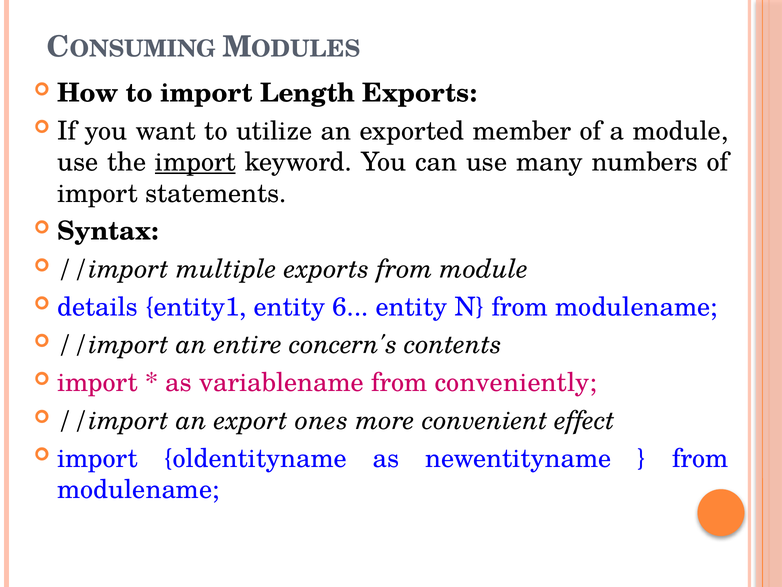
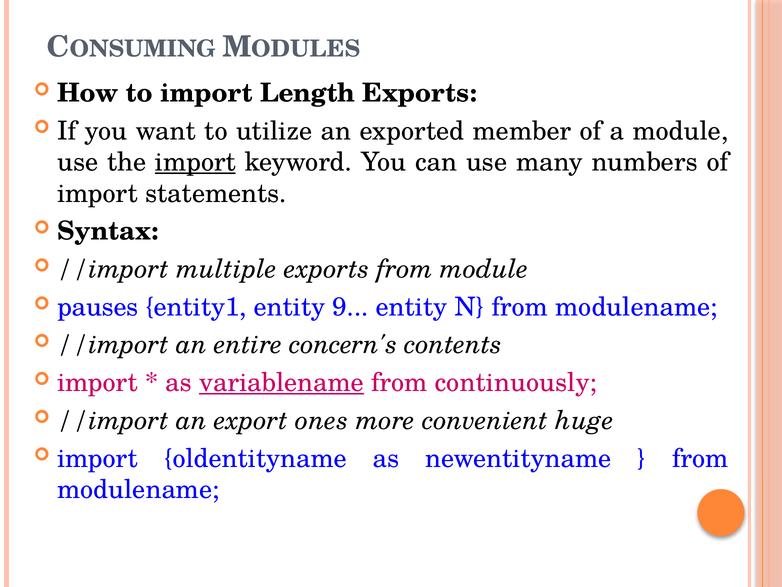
details: details -> pauses
6: 6 -> 9
variablename underline: none -> present
conveniently: conveniently -> continuously
effect: effect -> huge
